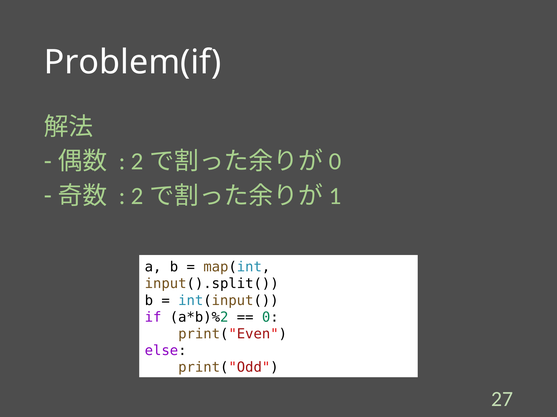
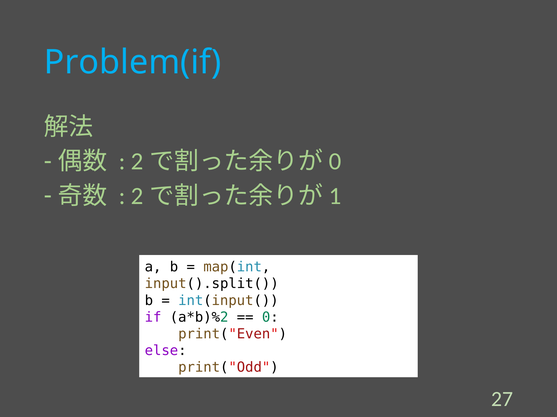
Problem(if colour: white -> light blue
